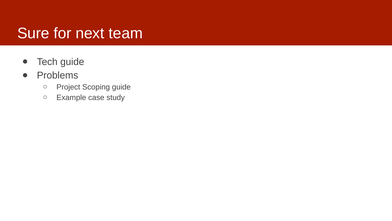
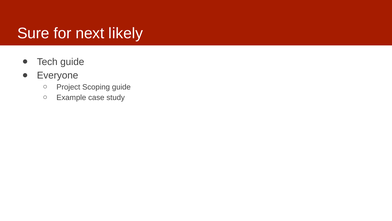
team: team -> likely
Problems: Problems -> Everyone
